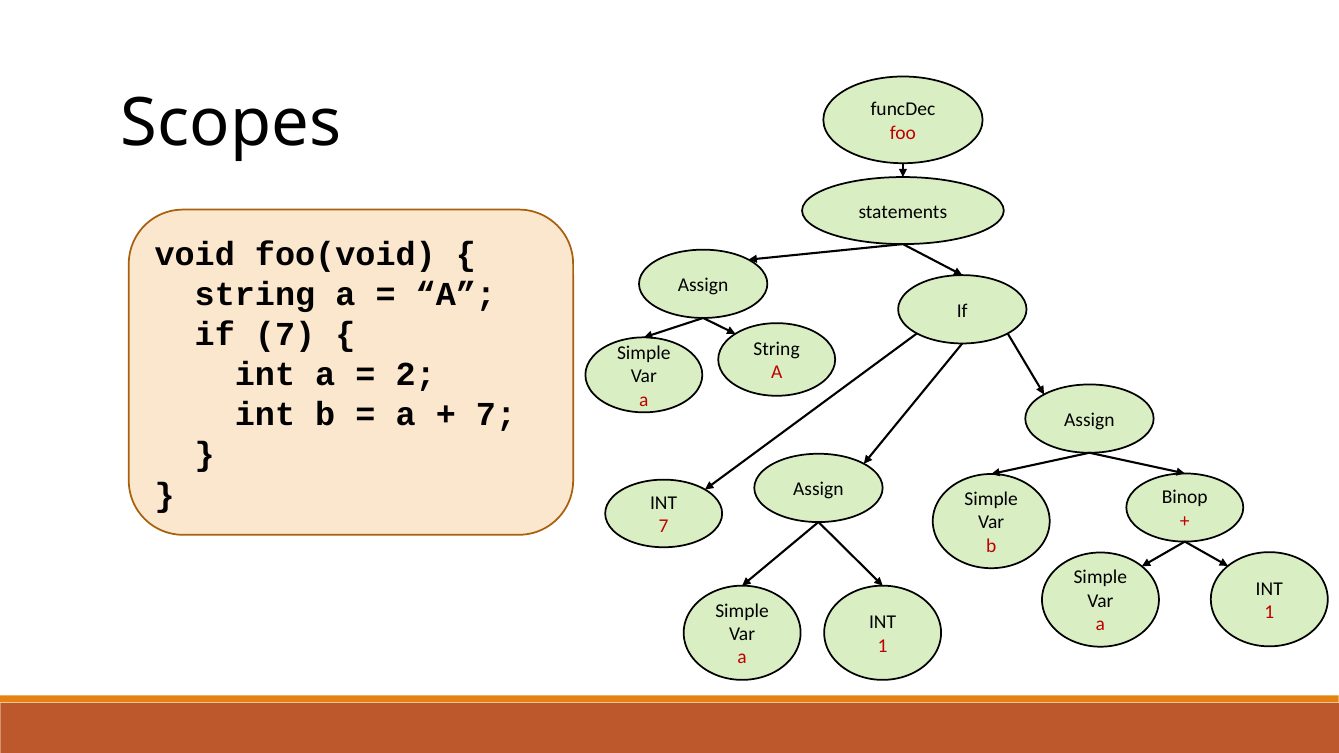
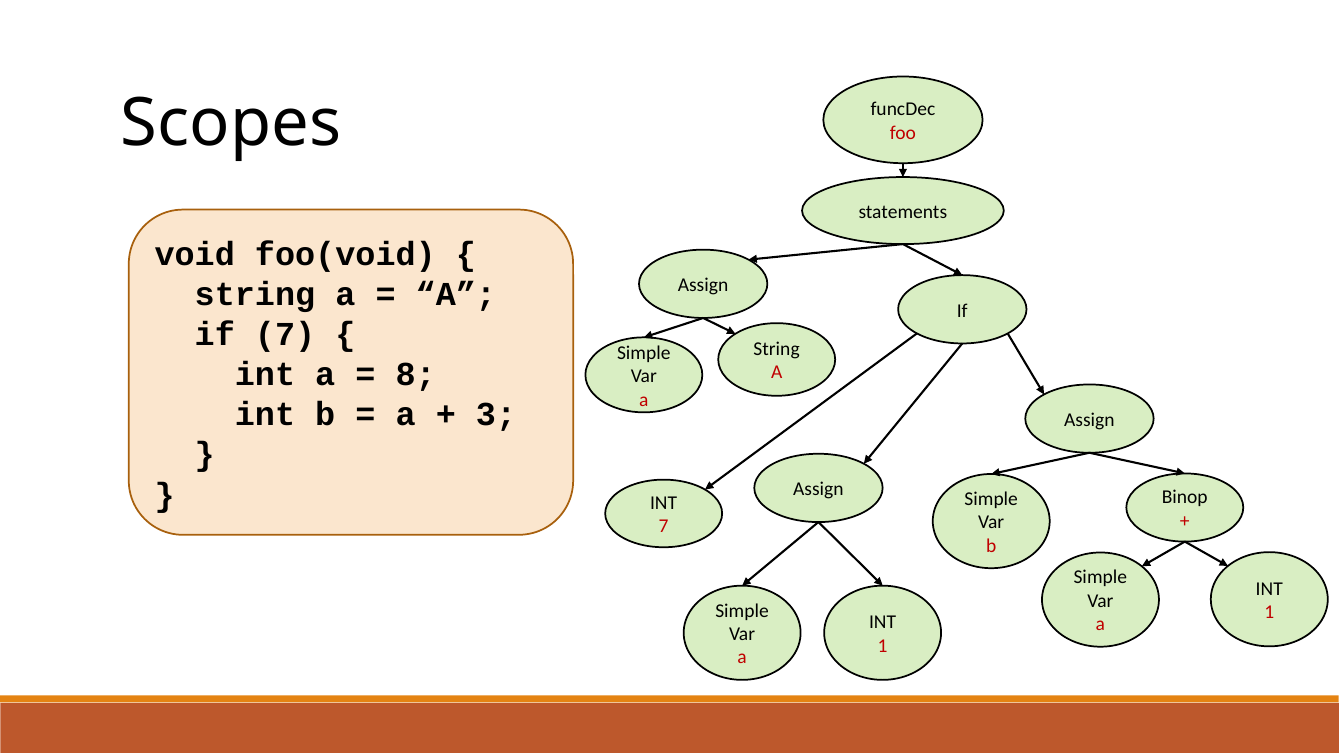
2: 2 -> 8
7 at (496, 415): 7 -> 3
